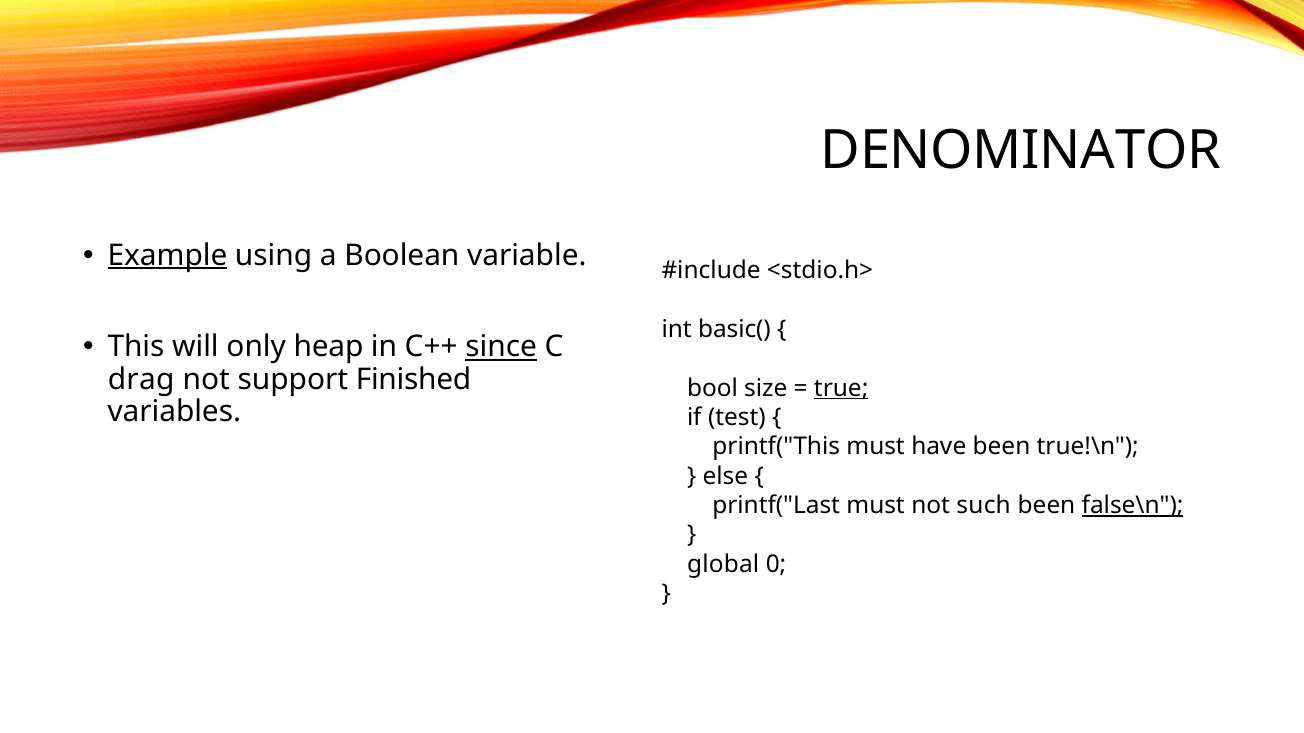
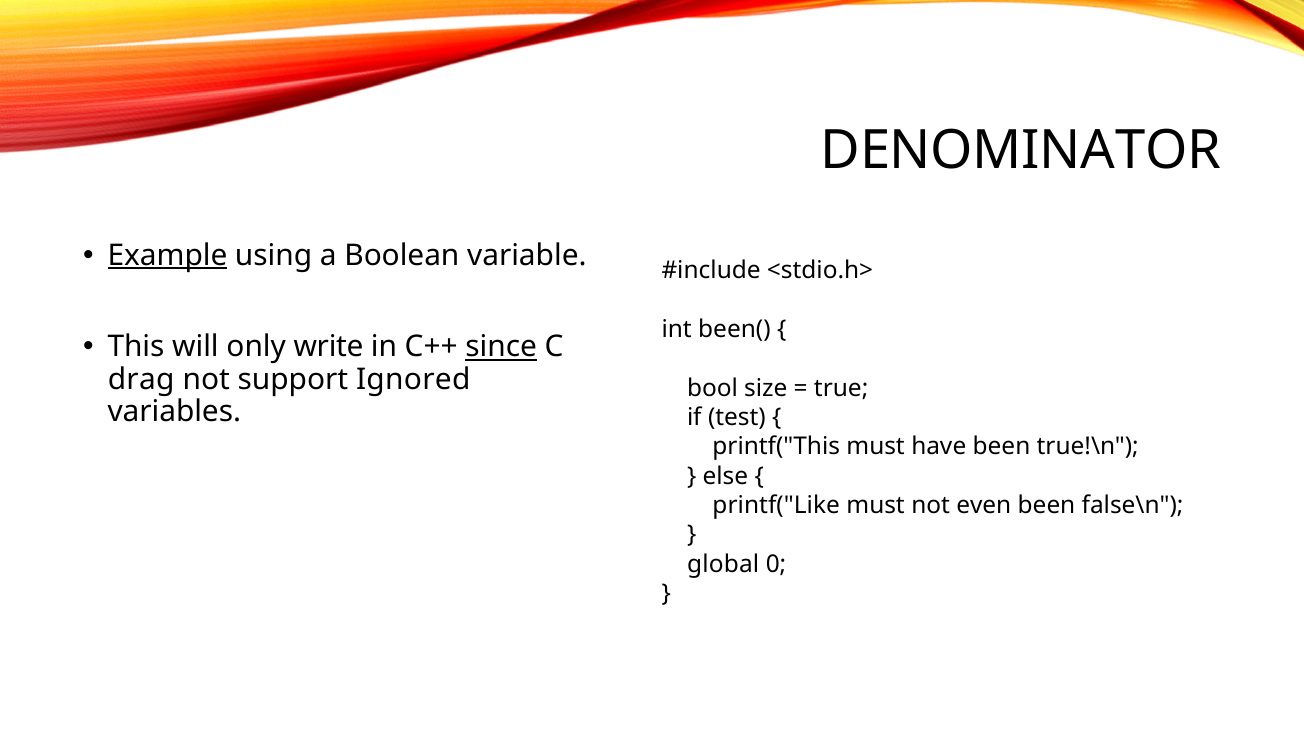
basic(: basic( -> been(
heap: heap -> write
Finished: Finished -> Ignored
true underline: present -> none
printf("Last: printf("Last -> printf("Like
such: such -> even
false\n underline: present -> none
